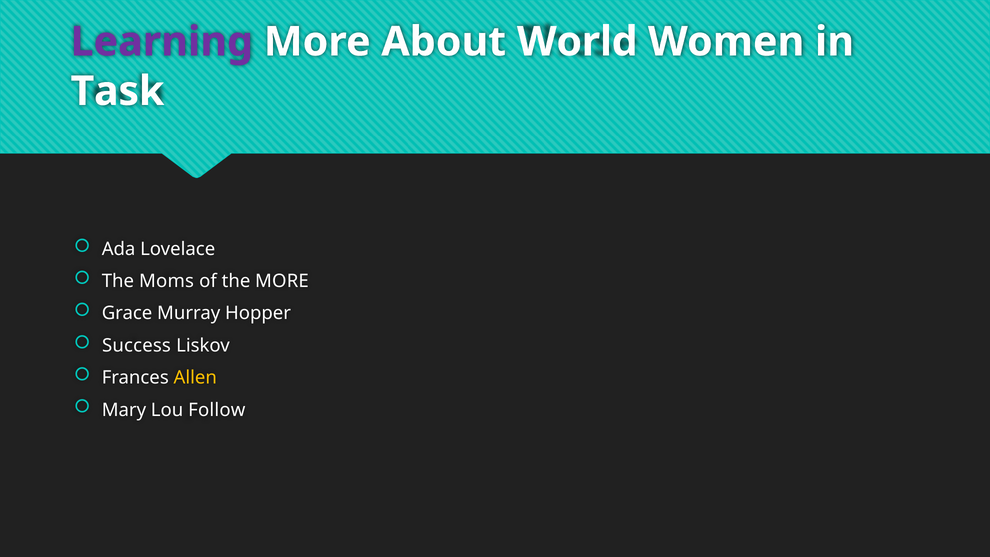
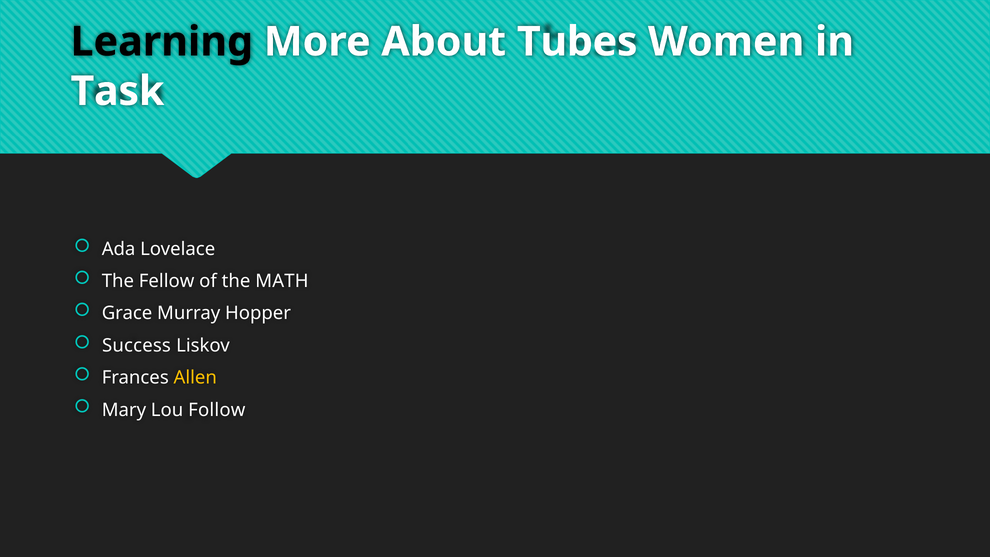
Learning colour: purple -> black
World: World -> Tubes
Moms: Moms -> Fellow
the MORE: MORE -> MATH
